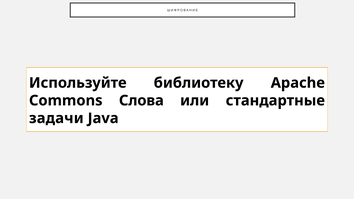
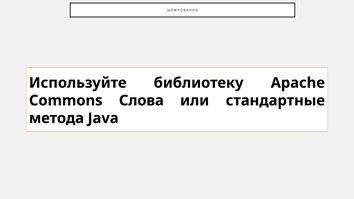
задачи: задачи -> метода
